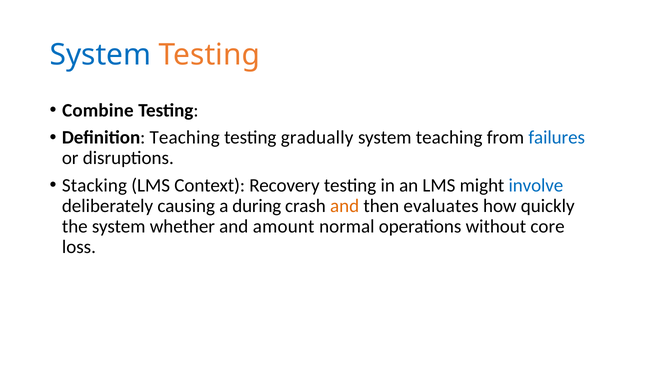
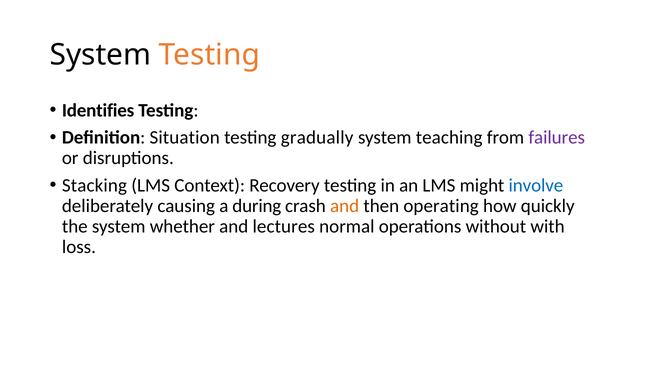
System at (100, 55) colour: blue -> black
Combine: Combine -> Identifies
Definition Teaching: Teaching -> Situation
failures colour: blue -> purple
evaluates: evaluates -> operating
amount: amount -> lectures
core: core -> with
